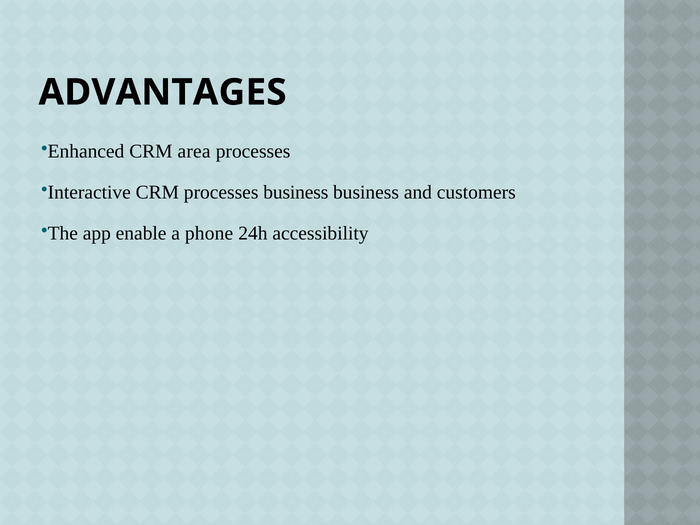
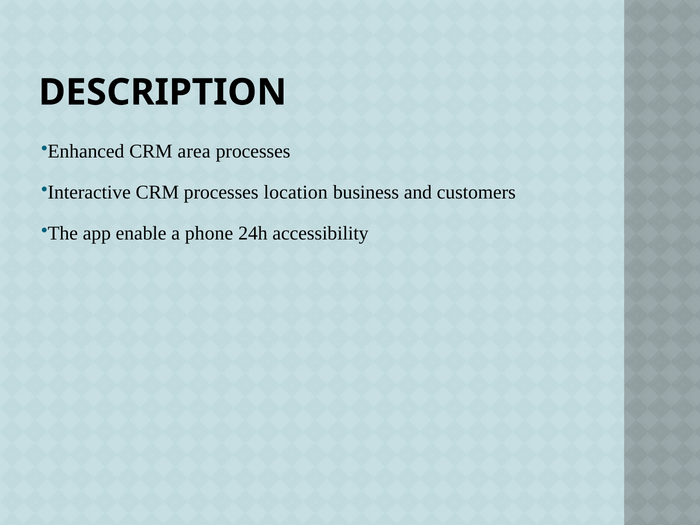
ADVANTAGES: ADVANTAGES -> DESCRIPTION
processes business: business -> location
